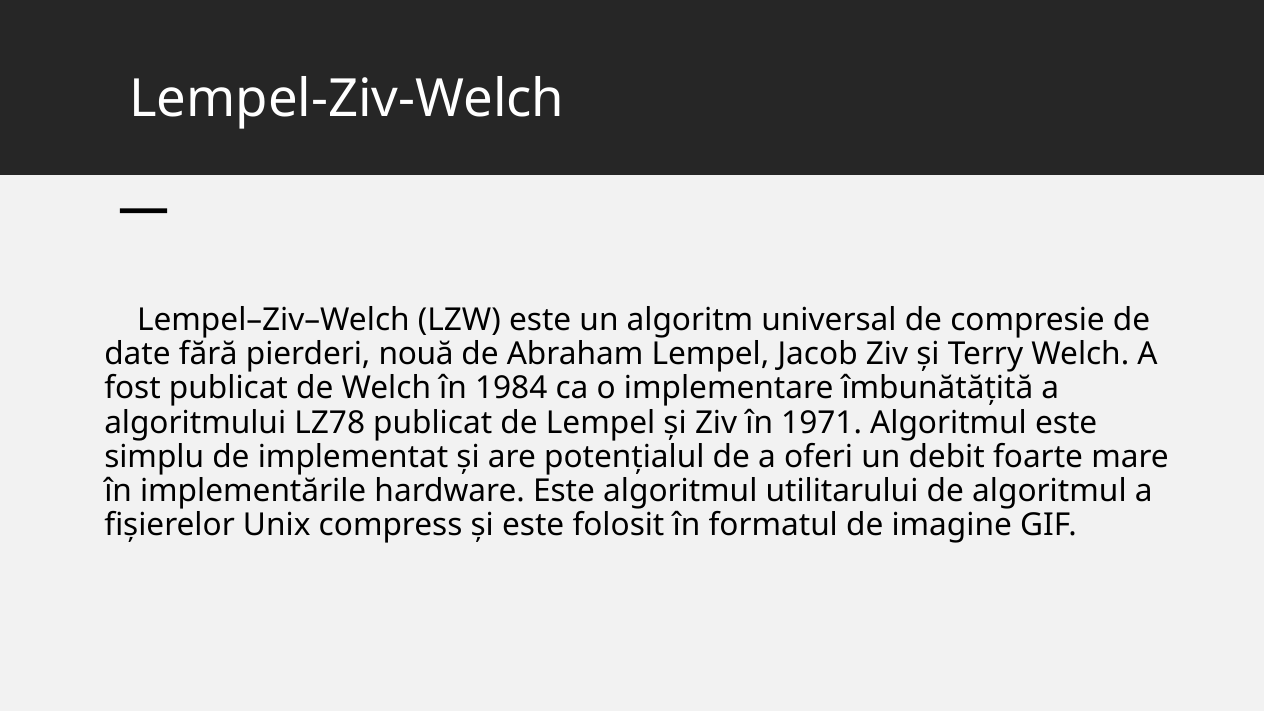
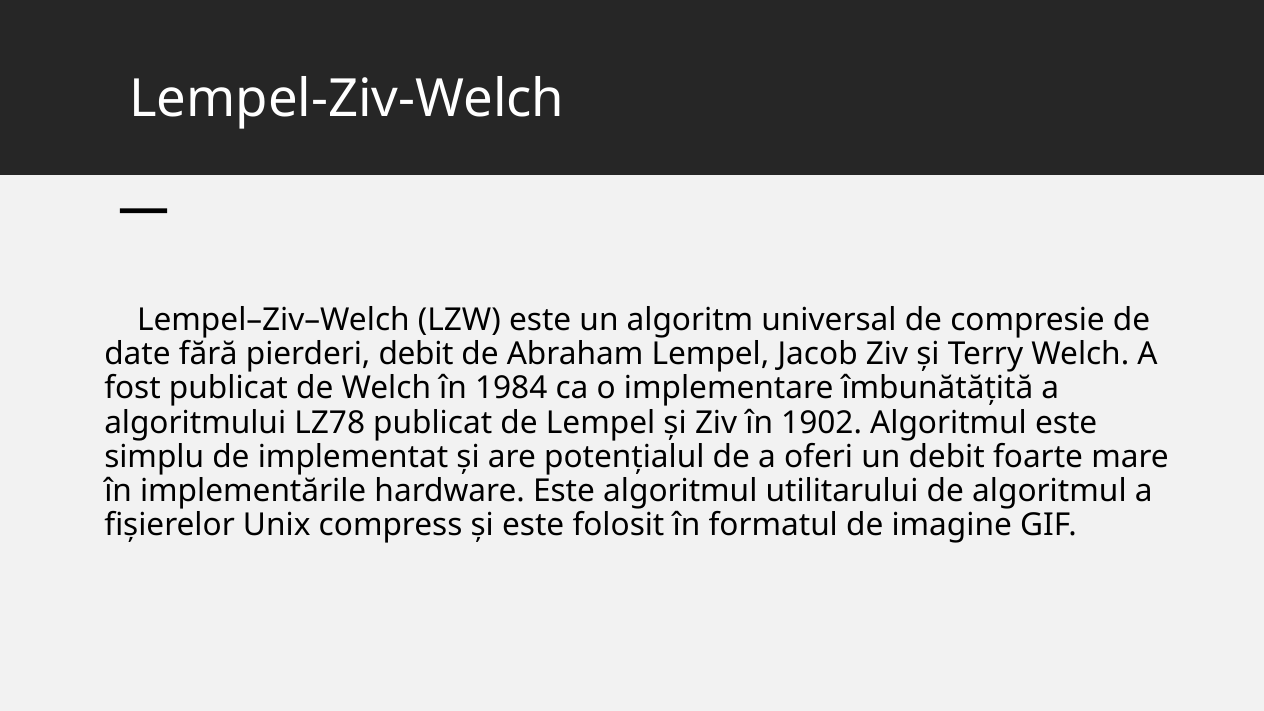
pierderi nouă: nouă -> debit
1971: 1971 -> 1902
